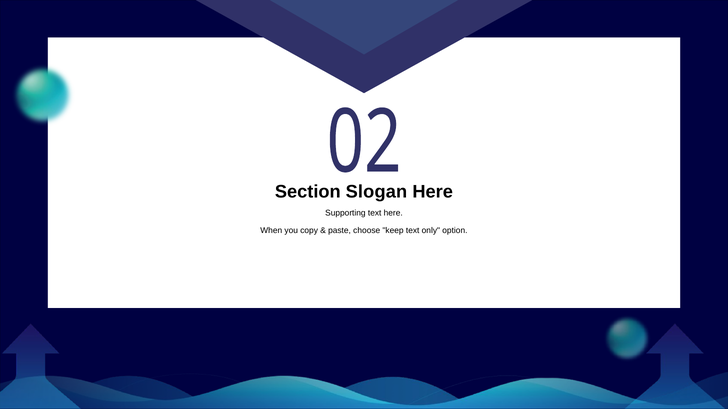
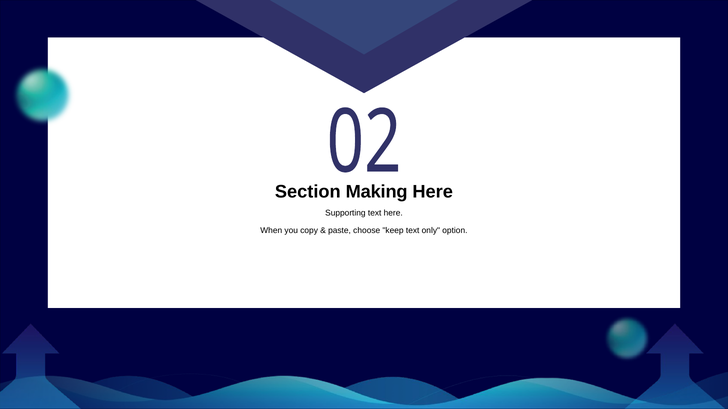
Slogan: Slogan -> Making
